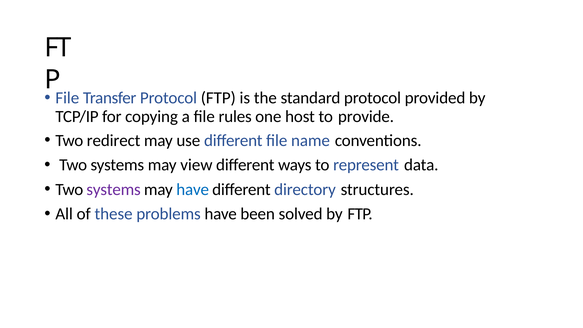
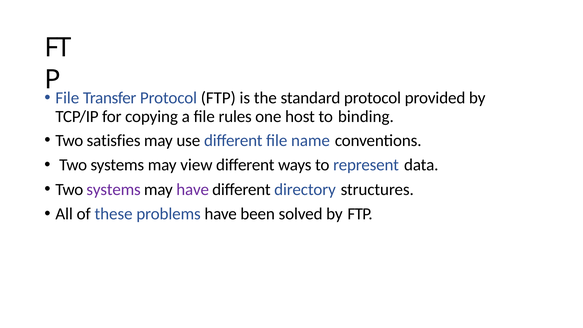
provide: provide -> binding
redirect: redirect -> satisfies
have at (193, 189) colour: blue -> purple
